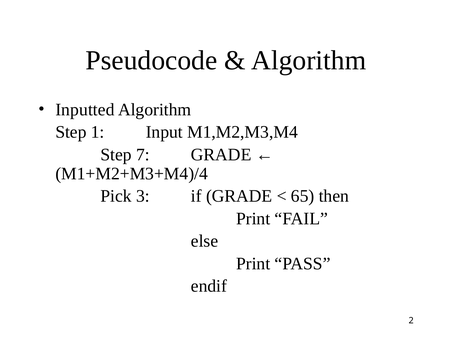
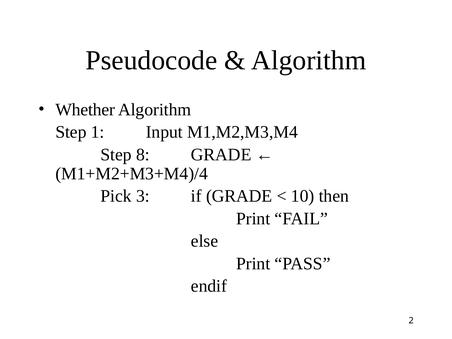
Inputted: Inputted -> Whether
7: 7 -> 8
65: 65 -> 10
